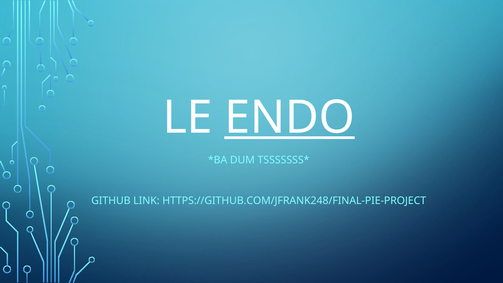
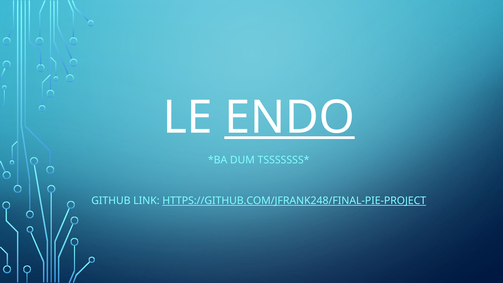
HTTPS://GITHUB.COM/JFRANK248/FINAL-PIE-PROJECT underline: none -> present
